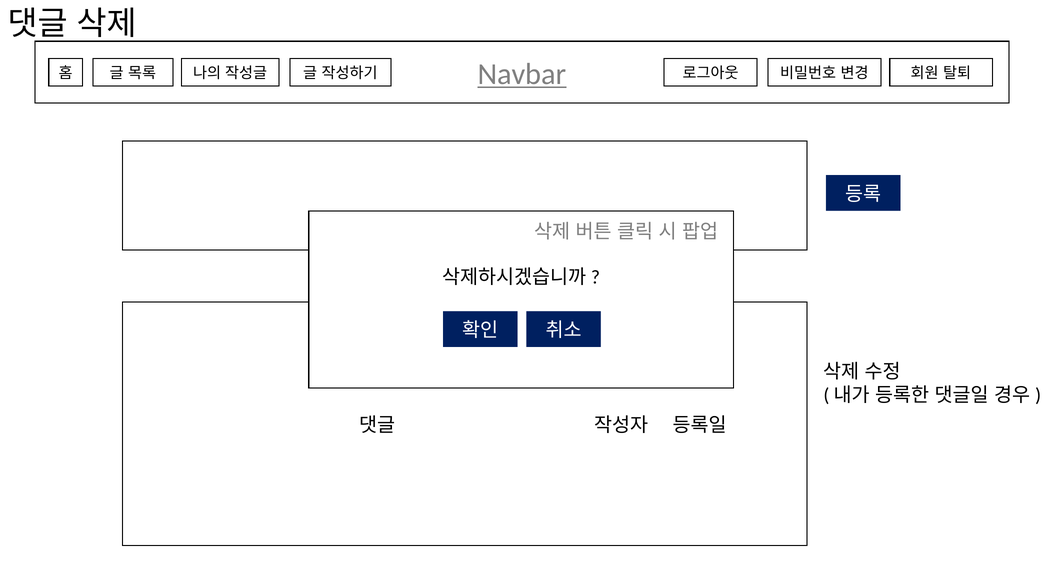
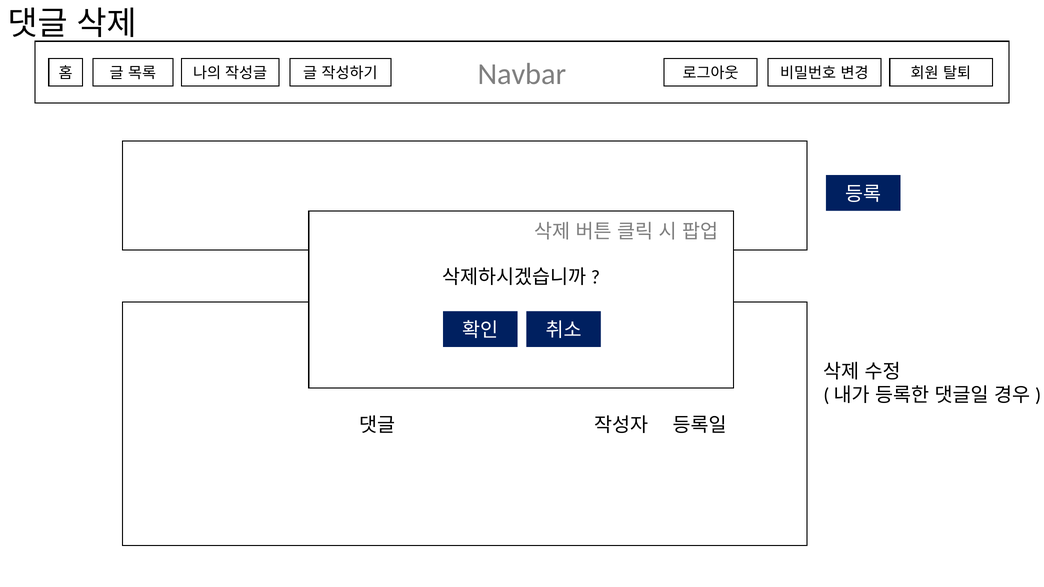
Navbar underline: present -> none
